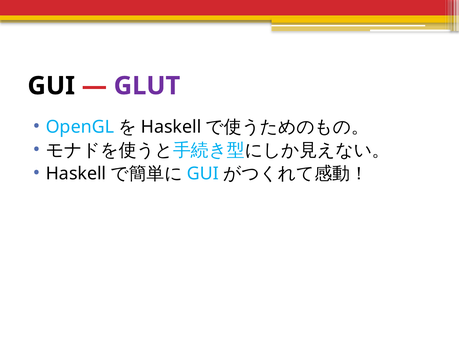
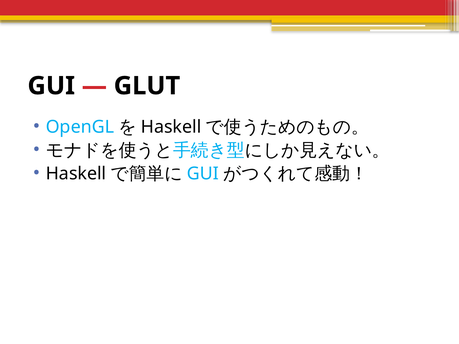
GLUT colour: purple -> black
